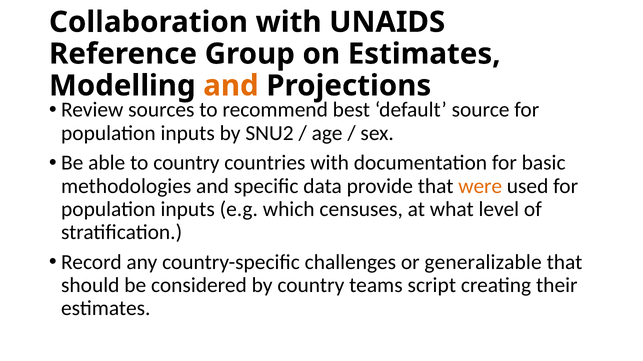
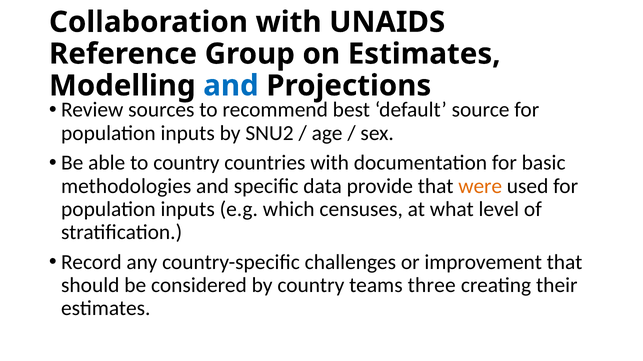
and at (231, 86) colour: orange -> blue
generalizable: generalizable -> improvement
script: script -> three
